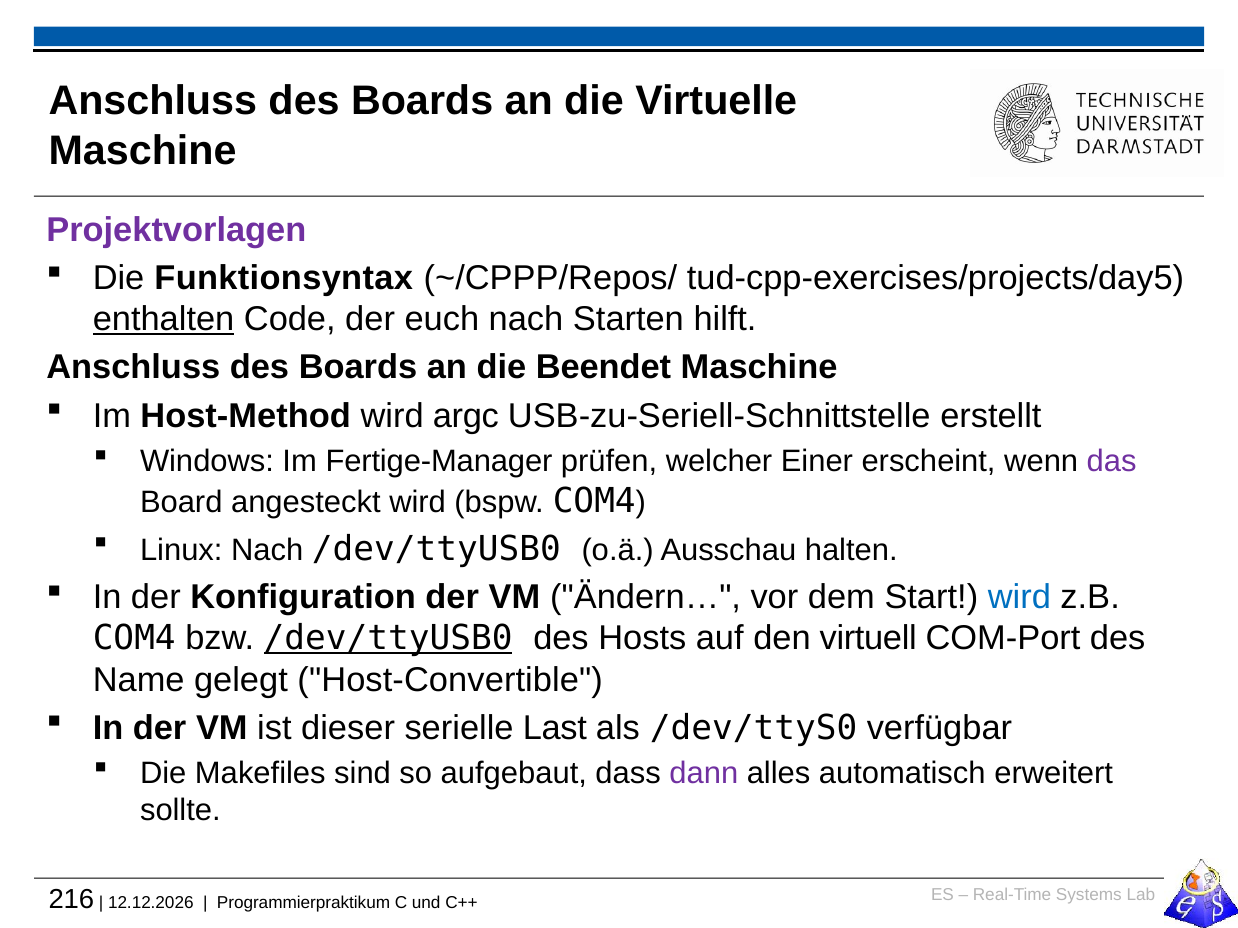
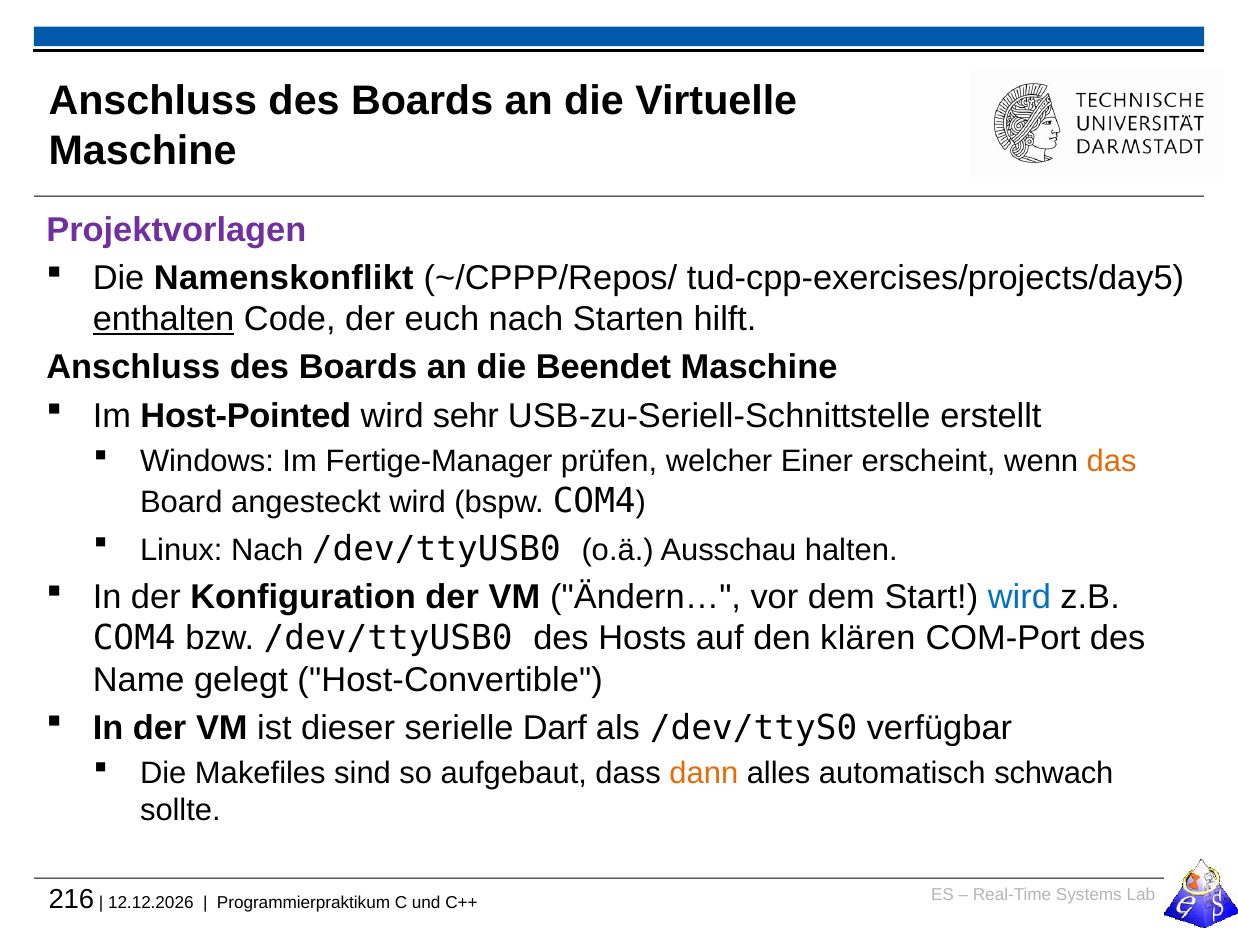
Funktionsyntax: Funktionsyntax -> Namenskonflikt
Host-Method: Host-Method -> Host-Pointed
argc: argc -> sehr
das colour: purple -> orange
/dev/ttyUSB0 at (388, 639) underline: present -> none
virtuell: virtuell -> klären
Last: Last -> Darf
dann colour: purple -> orange
erweitert: erweitert -> schwach
